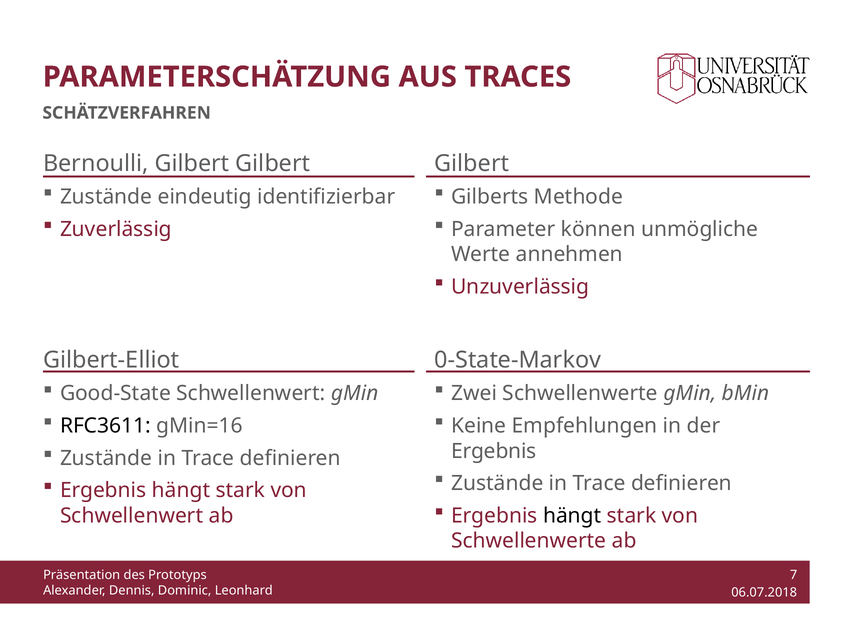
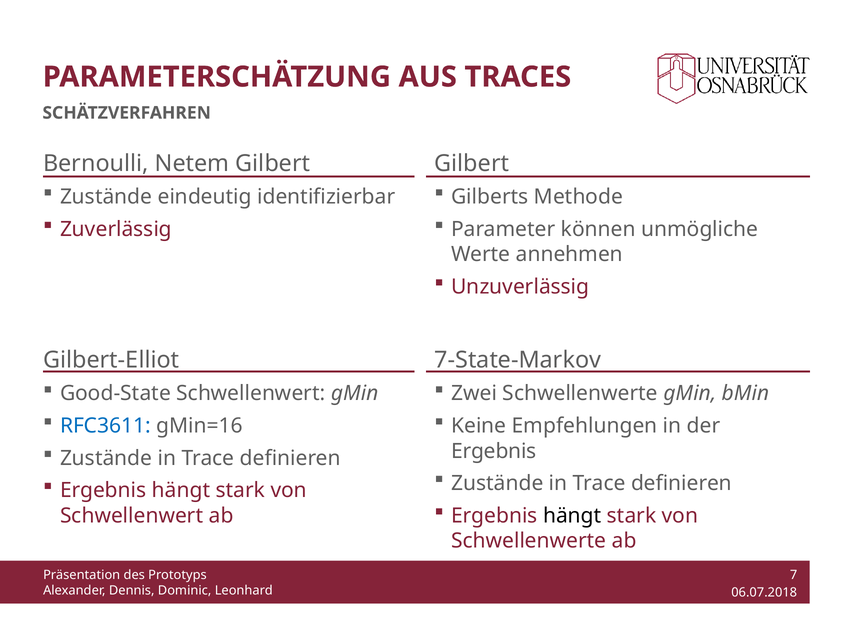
Bernoulli Gilbert: Gilbert -> Netem
0-State-Markov: 0-State-Markov -> 7-State-Markov
RFC3611 colour: black -> blue
